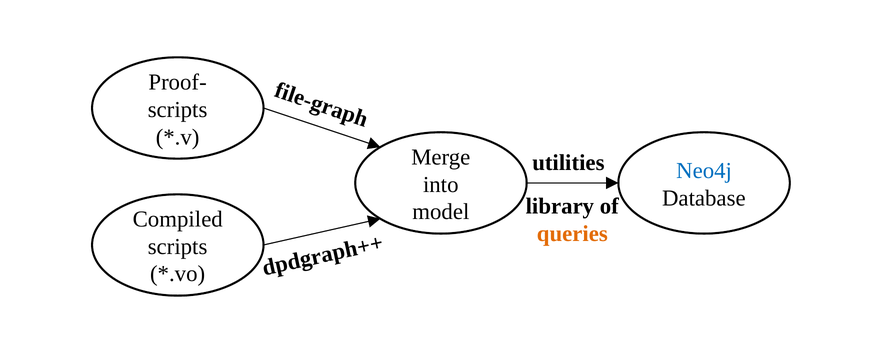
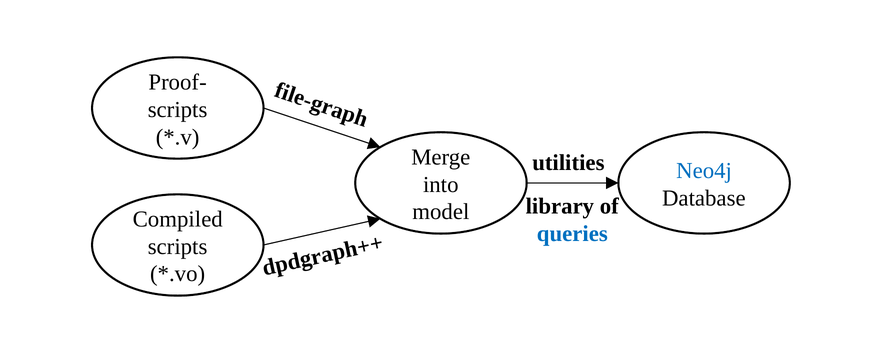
queries colour: orange -> blue
